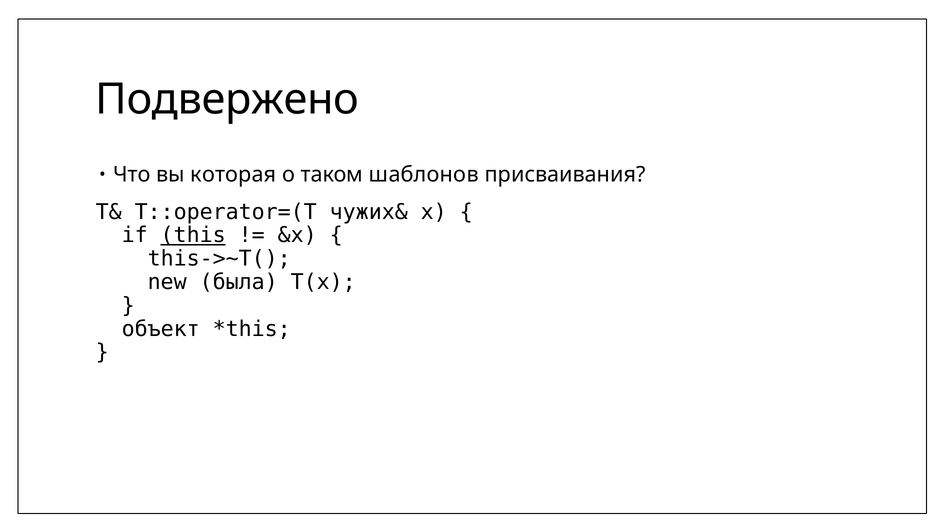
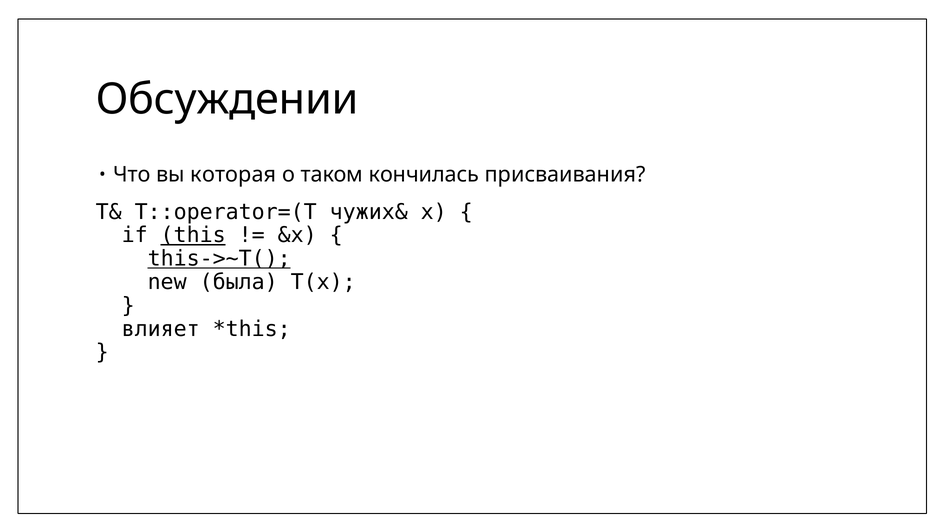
Подвержено: Подвержено -> Обсуждении
шаблонов: шаблонов -> кончилась
this->~T( underline: none -> present
объект: объект -> влияет
